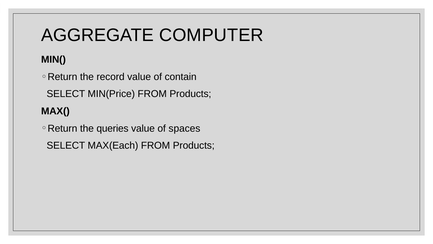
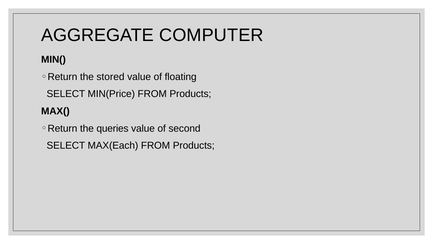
record: record -> stored
contain: contain -> floating
spaces: spaces -> second
